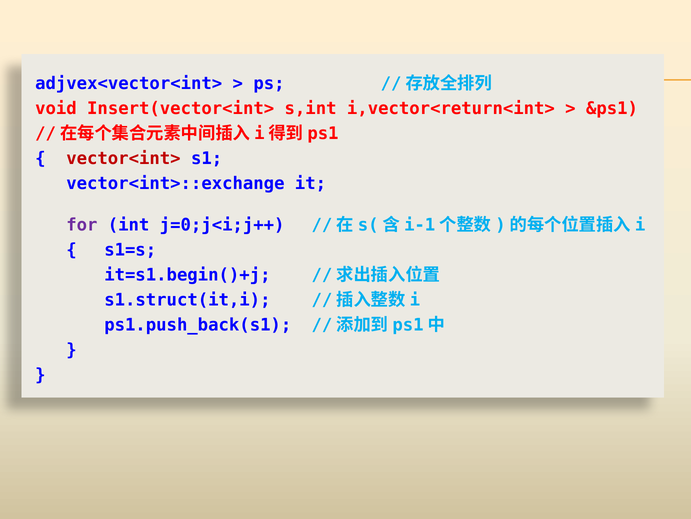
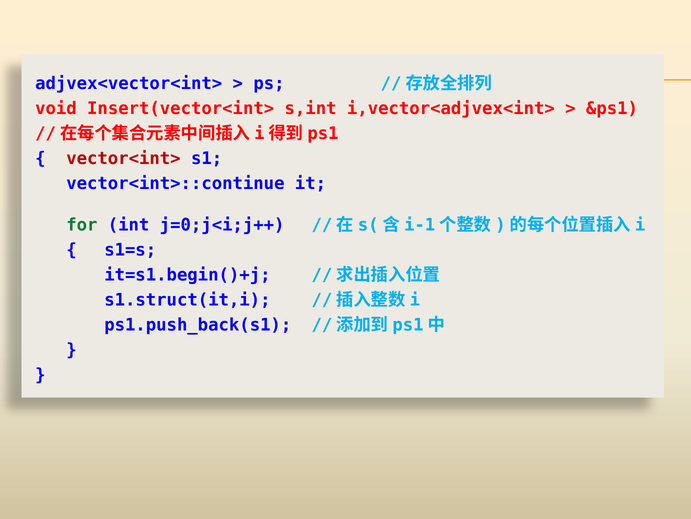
i,vector<return<int>: i,vector<return<int> -> i,vector<adjvex<int>
vector<int>::exchange: vector<int>::exchange -> vector<int>::continue
for colour: purple -> green
